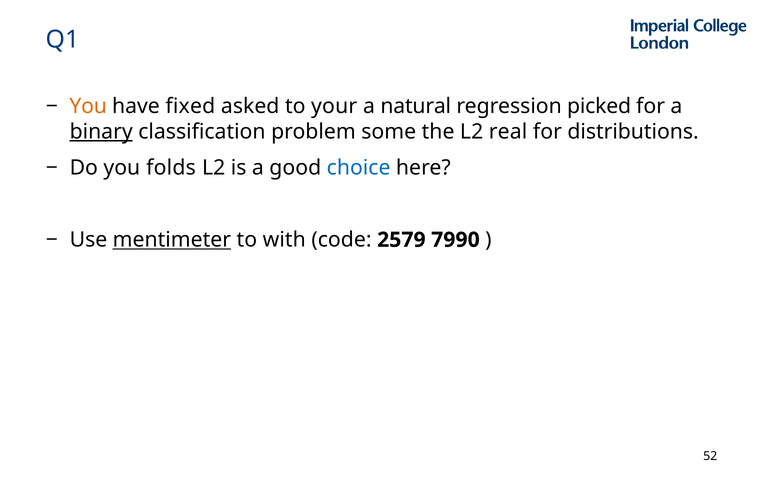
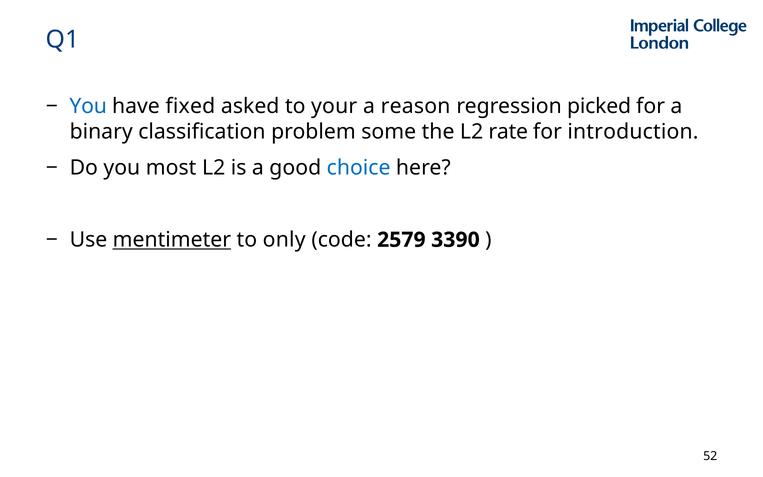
You at (88, 106) colour: orange -> blue
natural: natural -> reason
binary underline: present -> none
real: real -> rate
distributions: distributions -> introduction
folds: folds -> most
with: with -> only
7990: 7990 -> 3390
